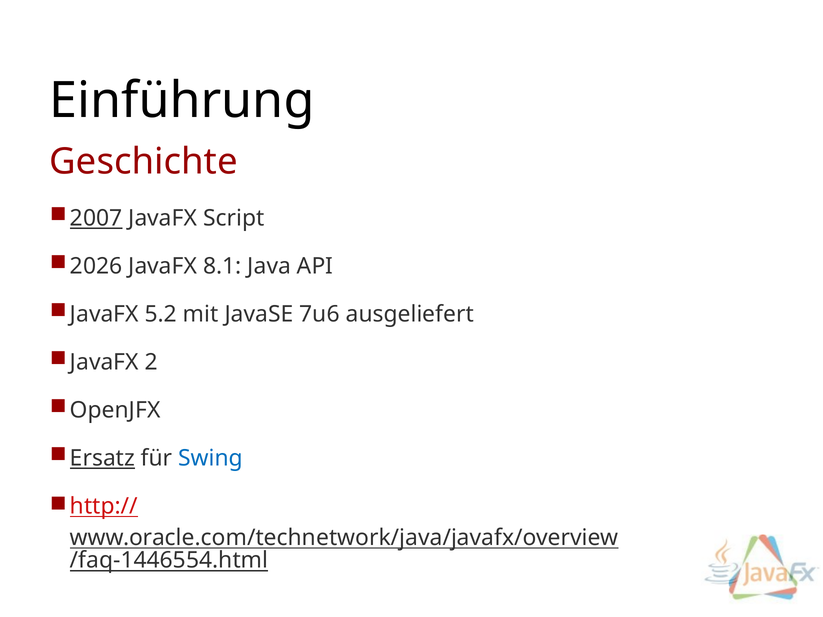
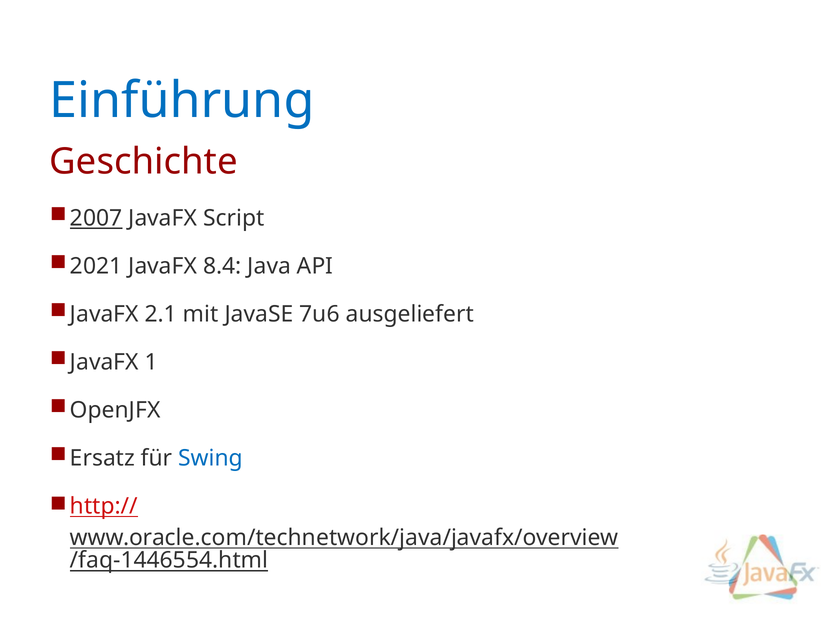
Einführung colour: black -> blue
2026: 2026 -> 2021
8.1: 8.1 -> 8.4
5.2: 5.2 -> 2.1
2: 2 -> 1
Ersatz underline: present -> none
